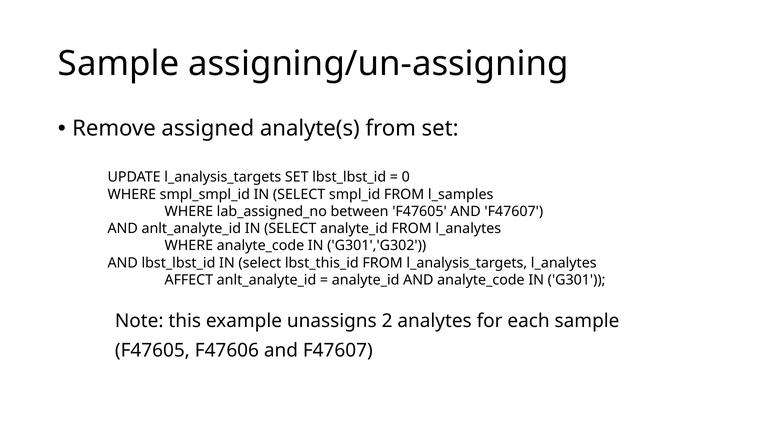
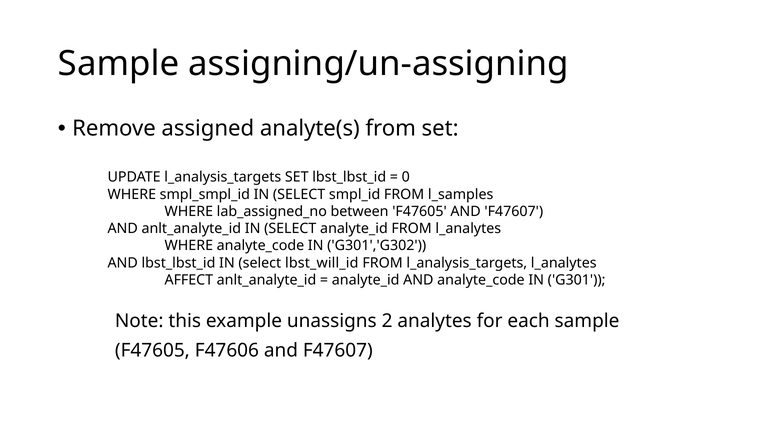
lbst_this_id: lbst_this_id -> lbst_will_id
